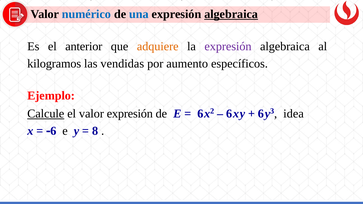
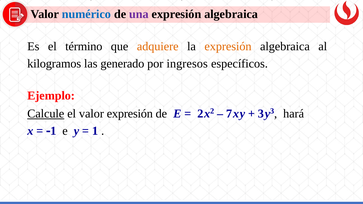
una colour: blue -> purple
algebraica at (231, 14) underline: present -> none
anterior: anterior -> término
expresión at (228, 46) colour: purple -> orange
vendidas: vendidas -> generado
aumento: aumento -> ingresos
6 at (200, 114): 6 -> 2
6 at (229, 114): 6 -> 7
6 at (261, 114): 6 -> 3
idea: idea -> hará
6 at (53, 131): 6 -> 1
8 at (95, 131): 8 -> 1
